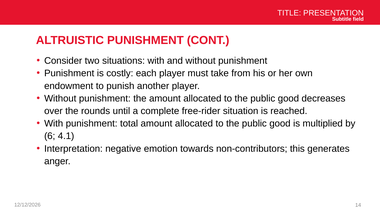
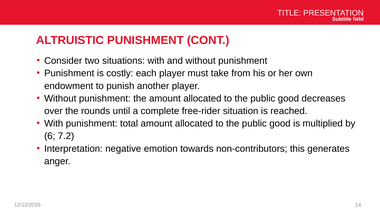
4.1: 4.1 -> 7.2
